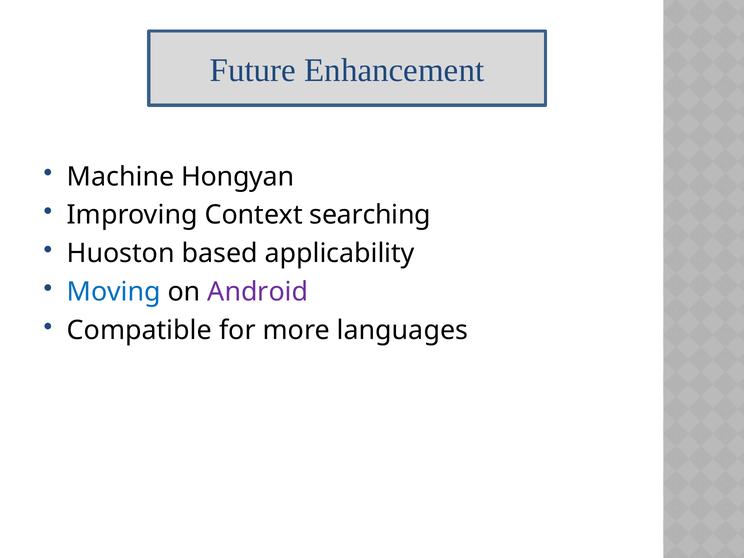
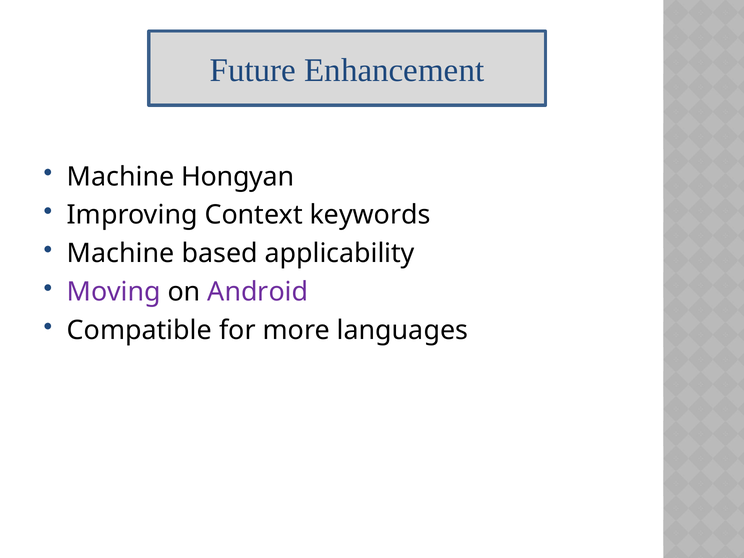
searching: searching -> keywords
Huoston at (121, 254): Huoston -> Machine
Moving colour: blue -> purple
